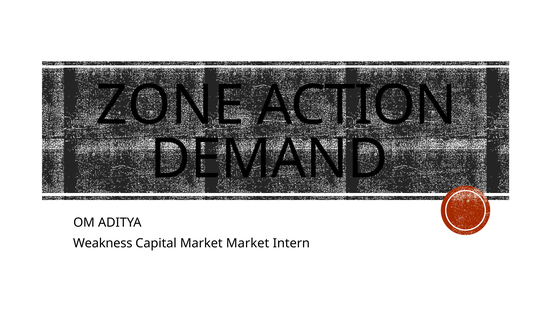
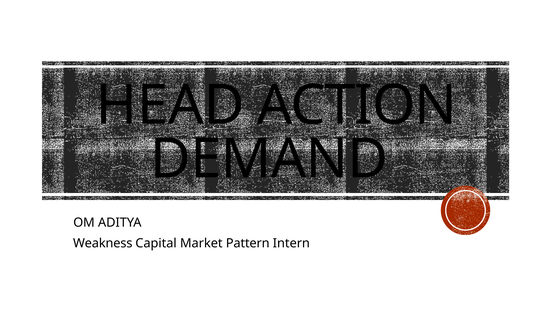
ZONE: ZONE -> HEAD
Market Market: Market -> Pattern
